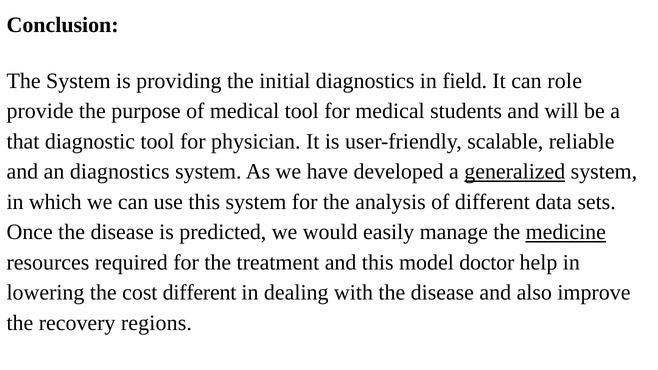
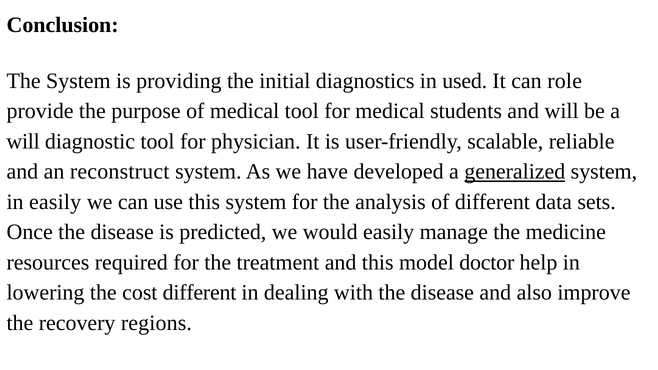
field: field -> used
that at (23, 142): that -> will
an diagnostics: diagnostics -> reconstruct
in which: which -> easily
medicine underline: present -> none
